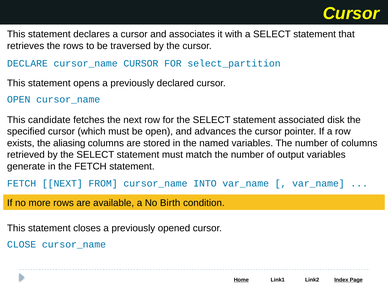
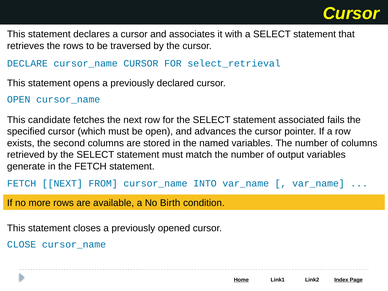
select_partition: select_partition -> select_retrieval
disk: disk -> fails
aliasing: aliasing -> second
